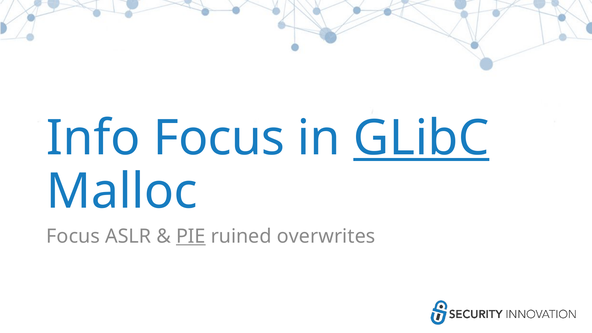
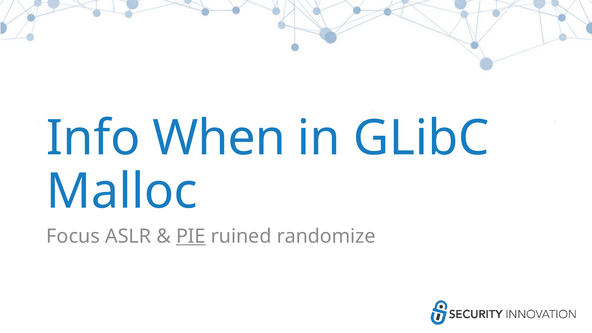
Info Focus: Focus -> When
GLibC underline: present -> none
overwrites: overwrites -> randomize
